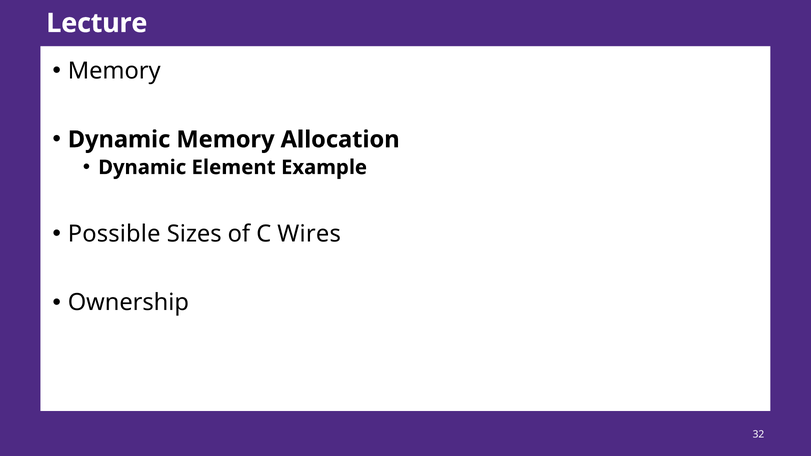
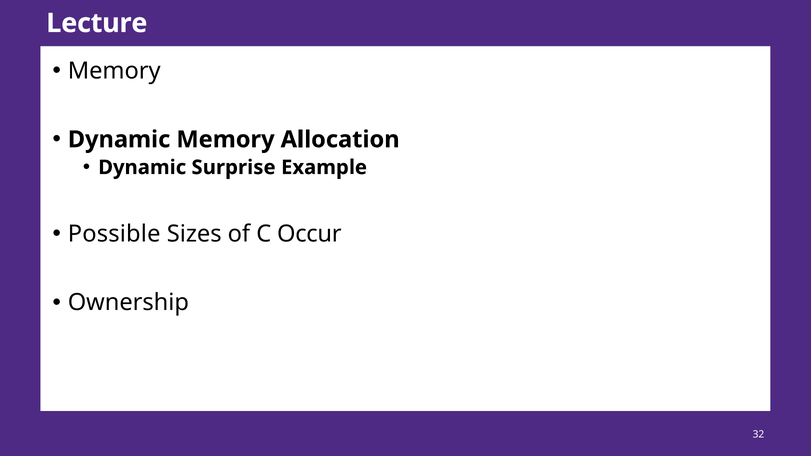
Element: Element -> Surprise
Wires: Wires -> Occur
